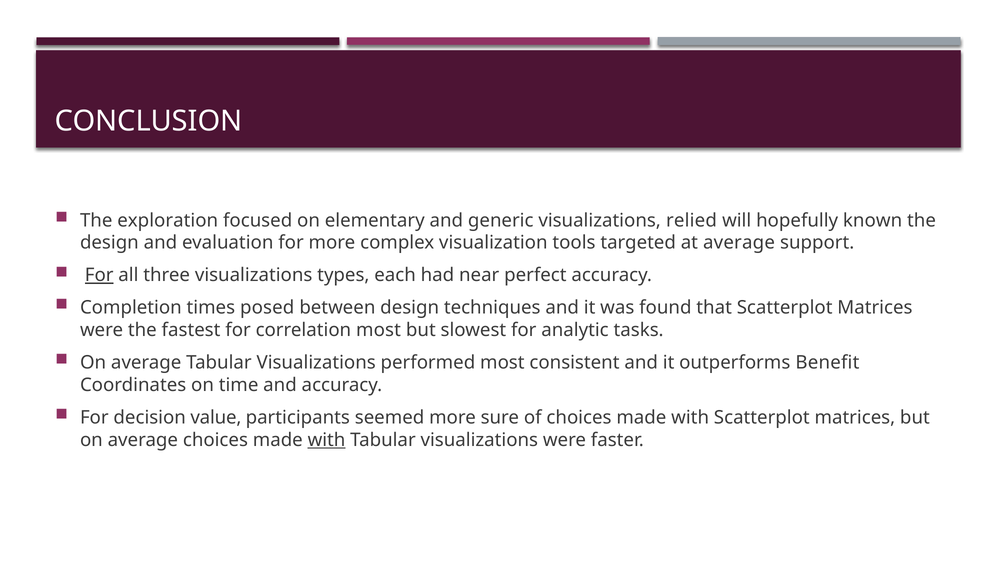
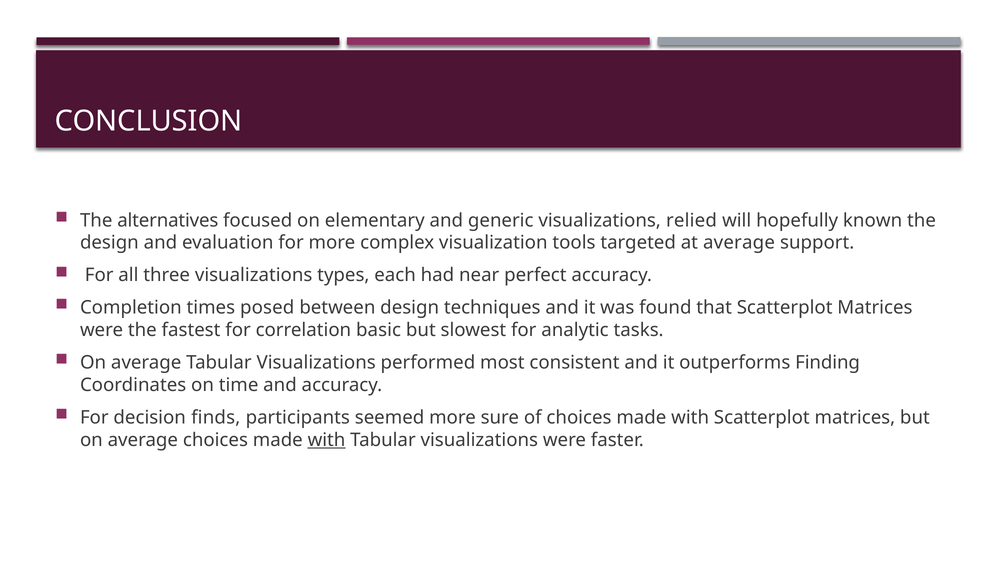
exploration: exploration -> alternatives
For at (99, 275) underline: present -> none
correlation most: most -> basic
Benefit: Benefit -> Finding
value: value -> finds
